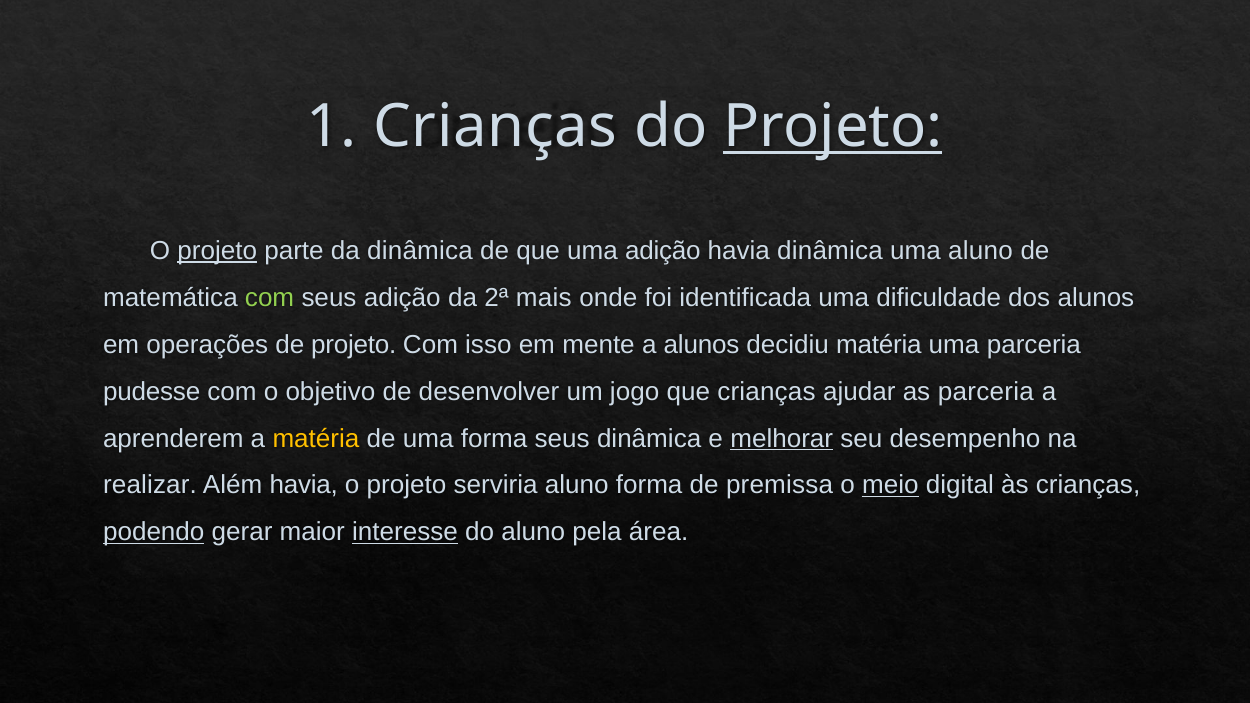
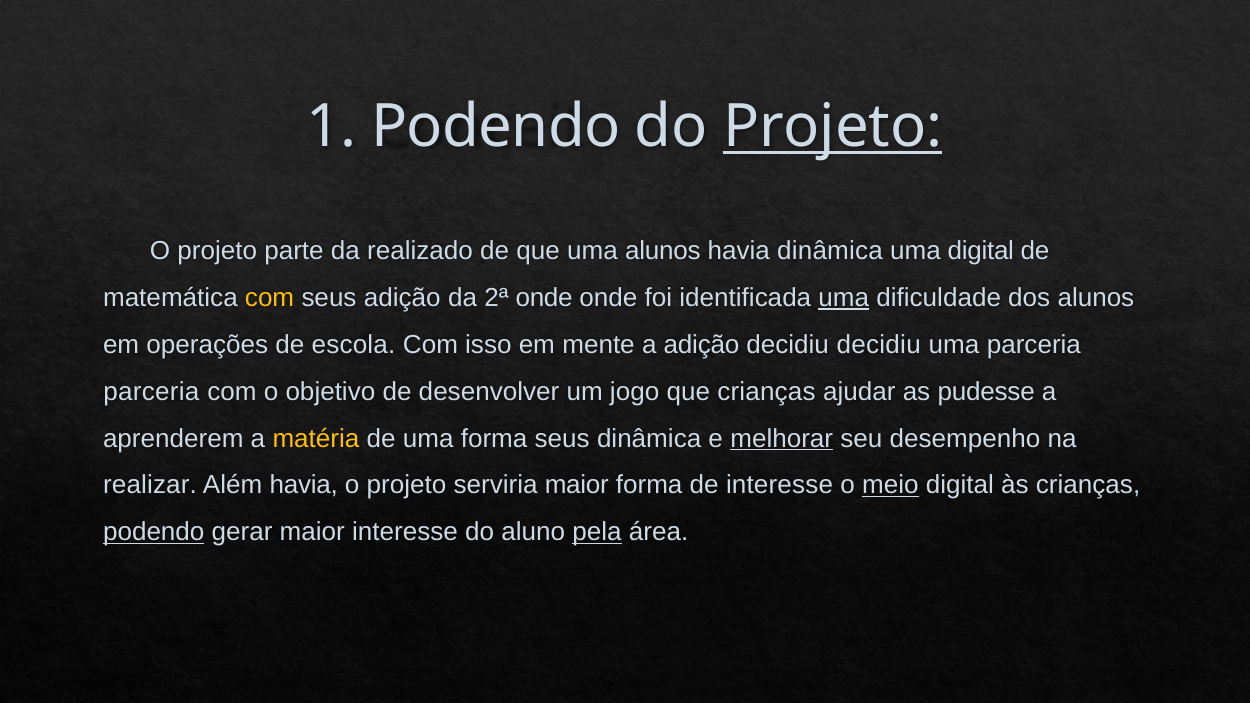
1 Crianças: Crianças -> Podendo
projeto at (217, 251) underline: present -> none
da dinâmica: dinâmica -> realizado
uma adição: adição -> alunos
uma aluno: aluno -> digital
com at (270, 298) colour: light green -> yellow
2ª mais: mais -> onde
uma at (844, 298) underline: none -> present
de projeto: projeto -> escola
a alunos: alunos -> adição
decidiu matéria: matéria -> decidiu
pudesse at (152, 392): pudesse -> parceria
as parceria: parceria -> pudesse
serviria aluno: aluno -> maior
de premissa: premissa -> interesse
interesse at (405, 532) underline: present -> none
pela underline: none -> present
